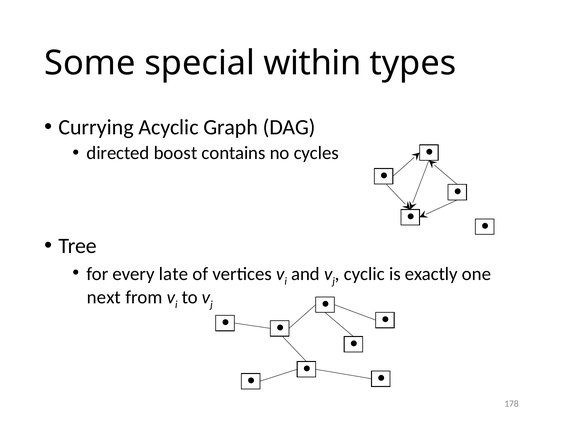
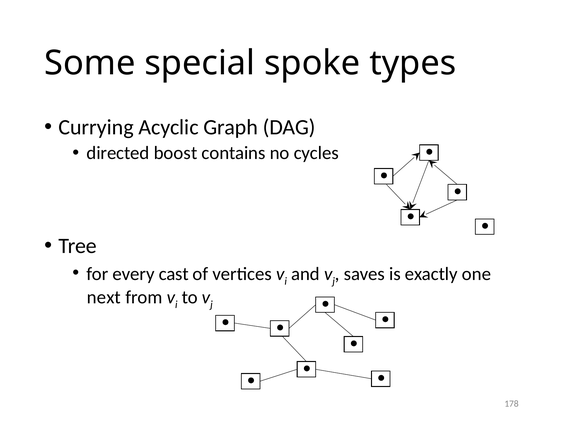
within: within -> spoke
late: late -> cast
cyclic: cyclic -> saves
